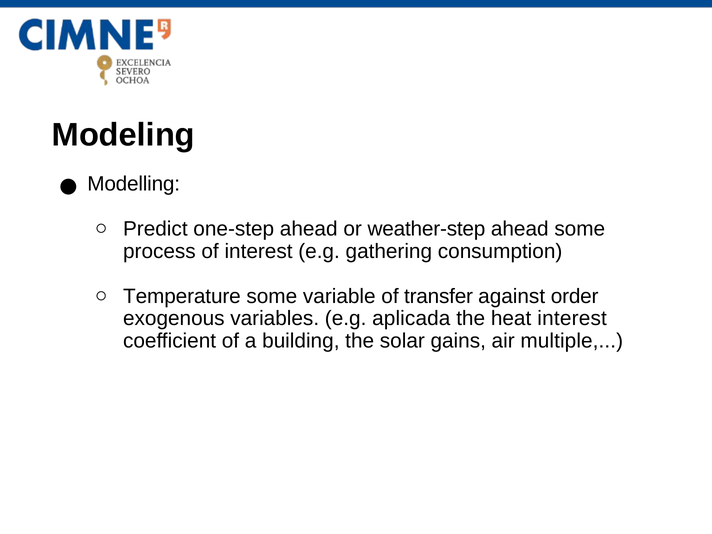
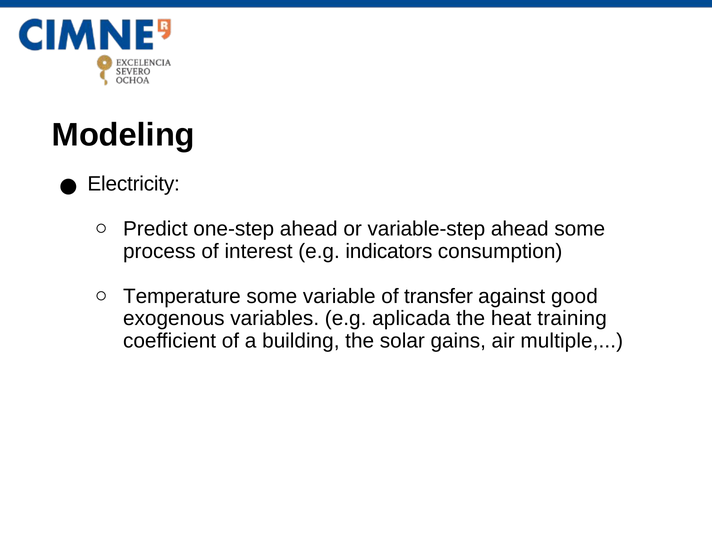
Modelling: Modelling -> Electricity
weather-step: weather-step -> variable-step
gathering: gathering -> indicators
order: order -> good
heat interest: interest -> training
